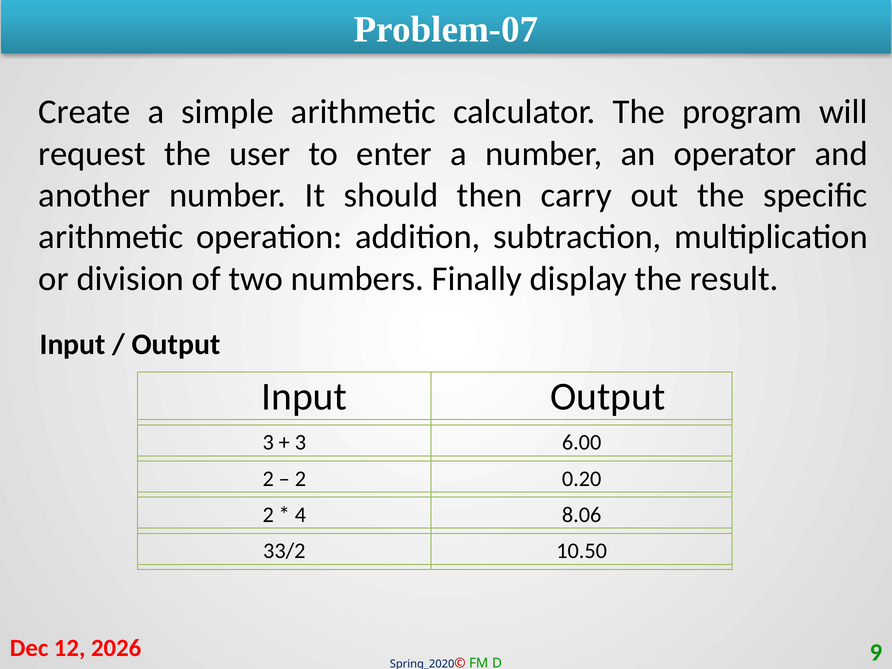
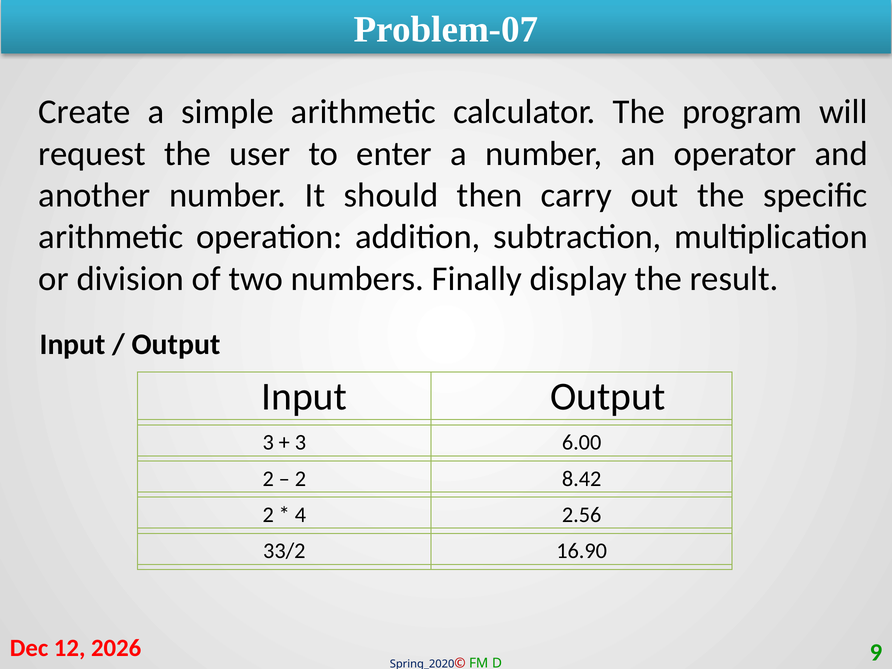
0.20: 0.20 -> 8.42
8.06: 8.06 -> 2.56
10.50: 10.50 -> 16.90
